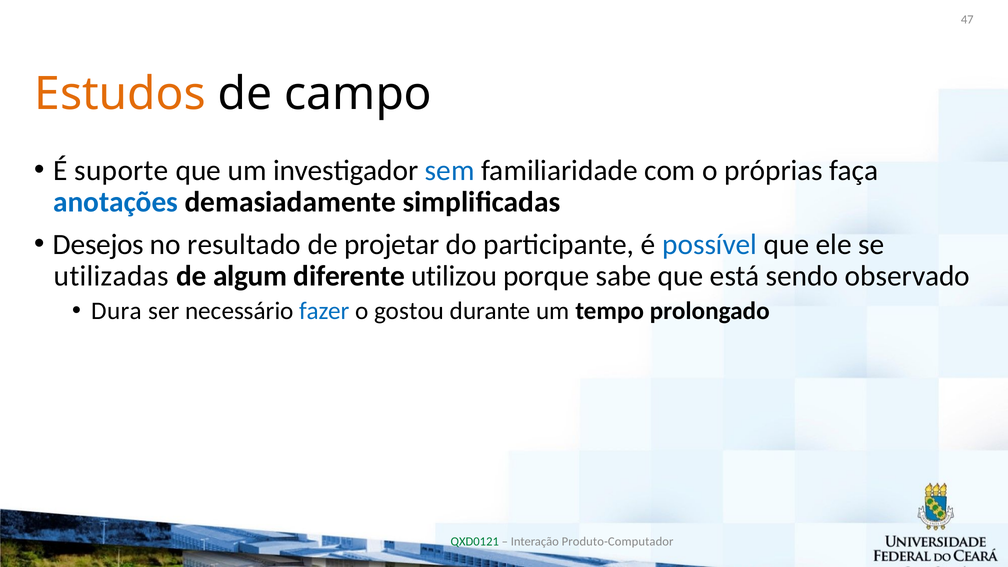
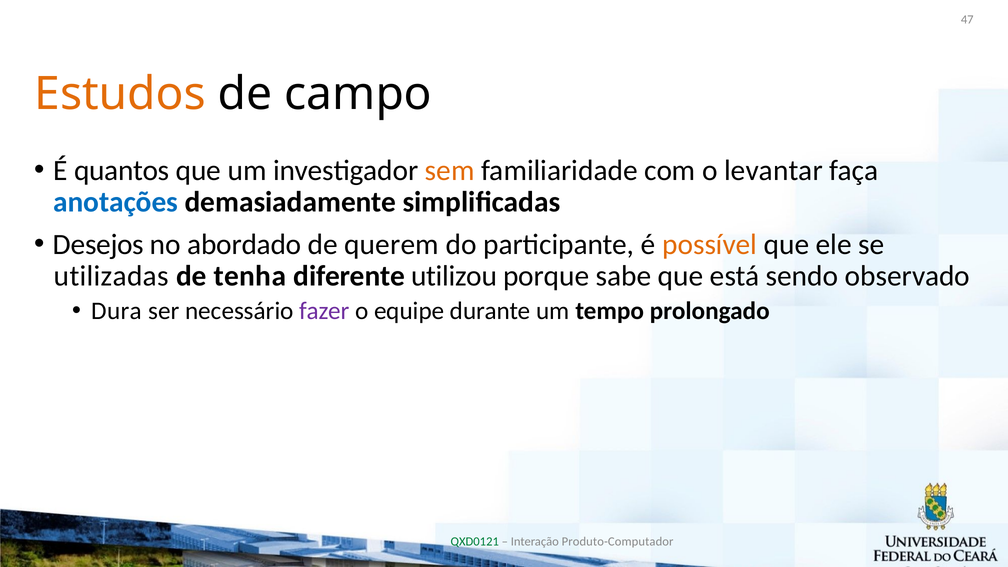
suporte: suporte -> quantos
sem colour: blue -> orange
próprias: próprias -> levantar
resultado: resultado -> abordado
projetar: projetar -> querem
possível colour: blue -> orange
algum: algum -> tenha
fazer colour: blue -> purple
gostou: gostou -> equipe
